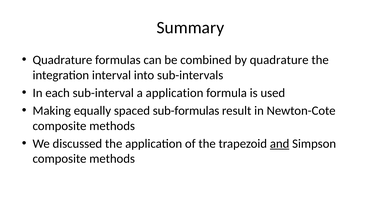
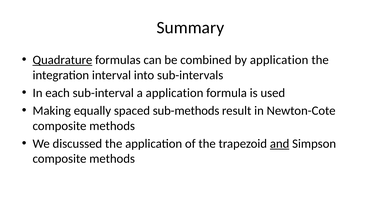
Quadrature at (62, 60) underline: none -> present
by quadrature: quadrature -> application
sub-formulas: sub-formulas -> sub-methods
